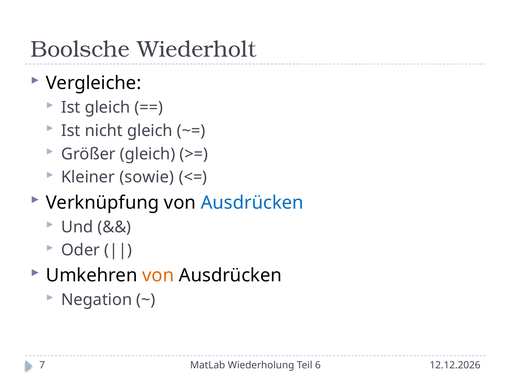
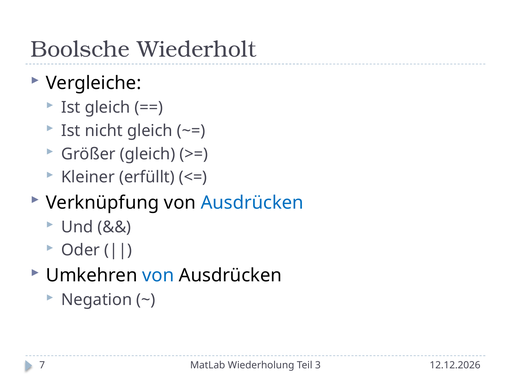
sowie: sowie -> erfüllt
von at (158, 275) colour: orange -> blue
6: 6 -> 3
